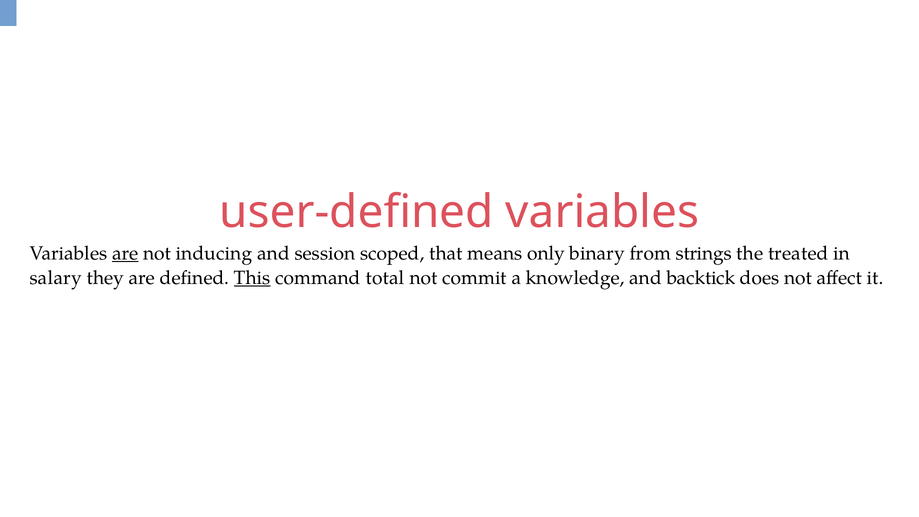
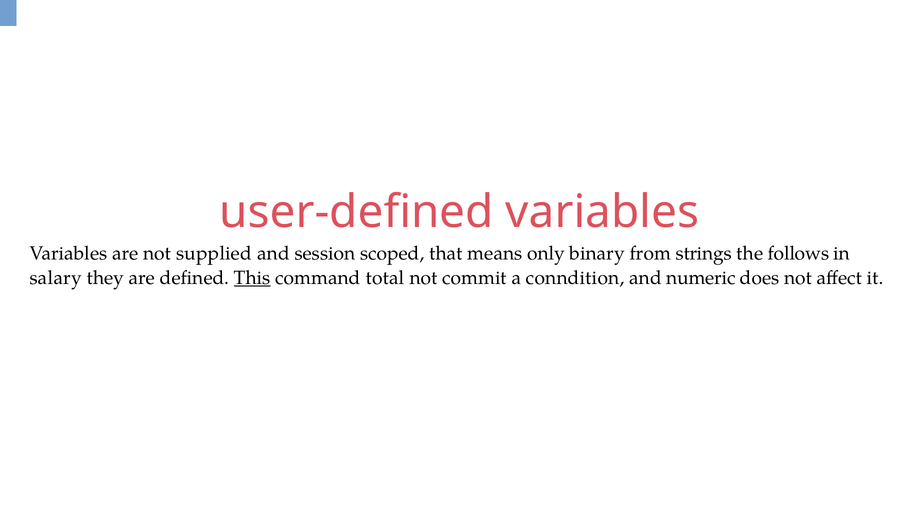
are at (125, 253) underline: present -> none
inducing: inducing -> supplied
treated: treated -> follows
knowledge: knowledge -> conndition
backtick: backtick -> numeric
